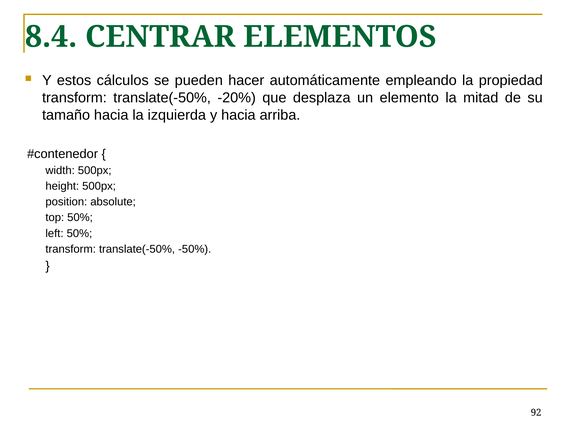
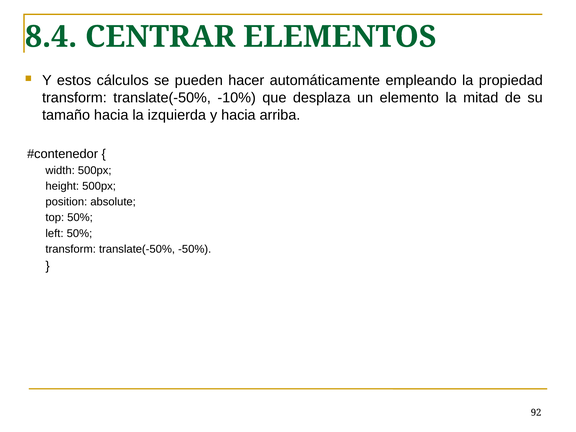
-20%: -20% -> -10%
